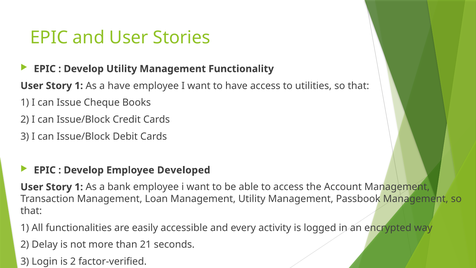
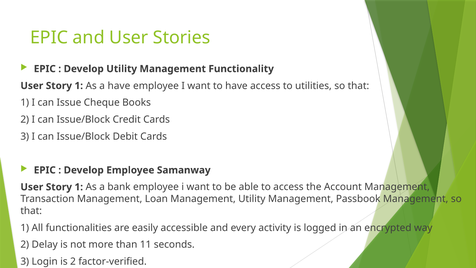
Developed: Developed -> Samanway
21: 21 -> 11
